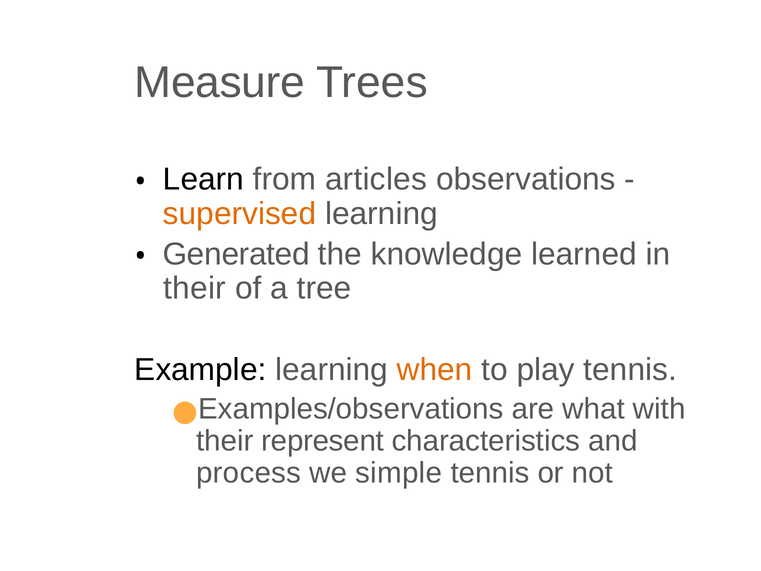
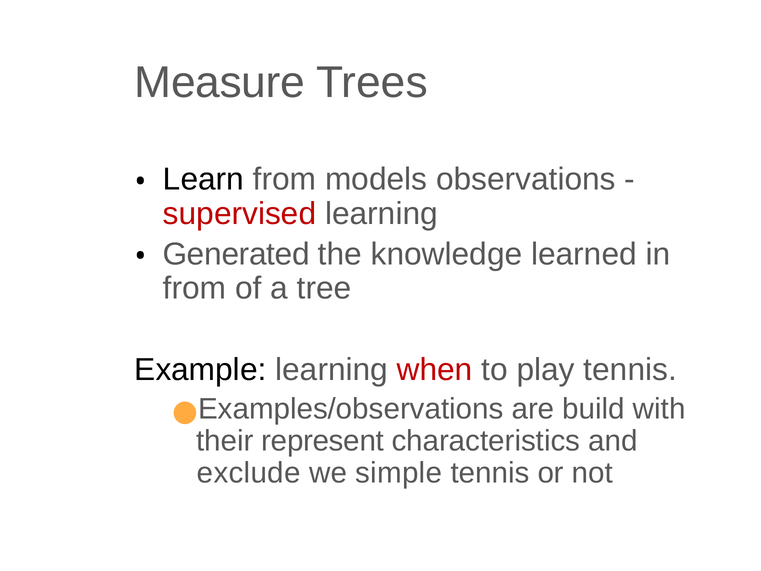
articles: articles -> models
supervised colour: orange -> red
their at (194, 288): their -> from
when colour: orange -> red
what: what -> build
process: process -> exclude
